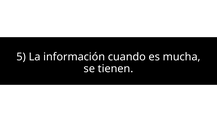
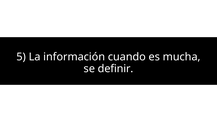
tienen: tienen -> definir
